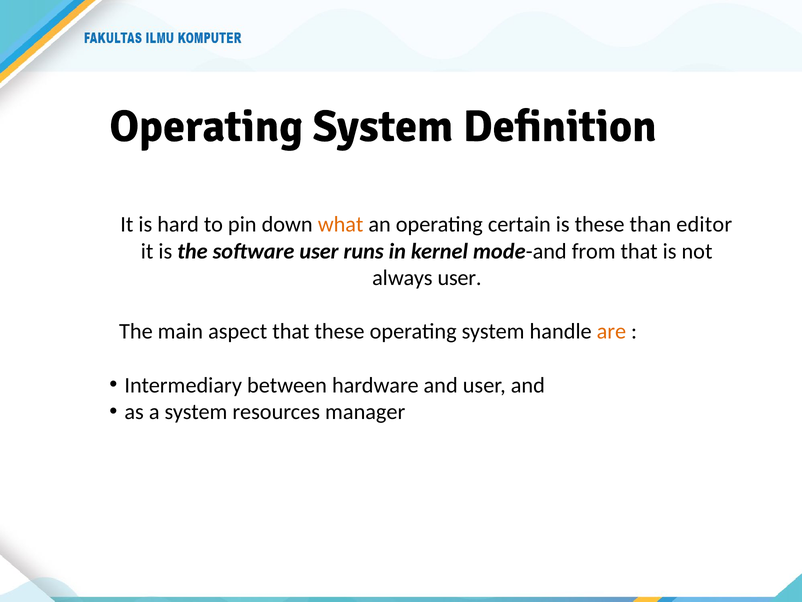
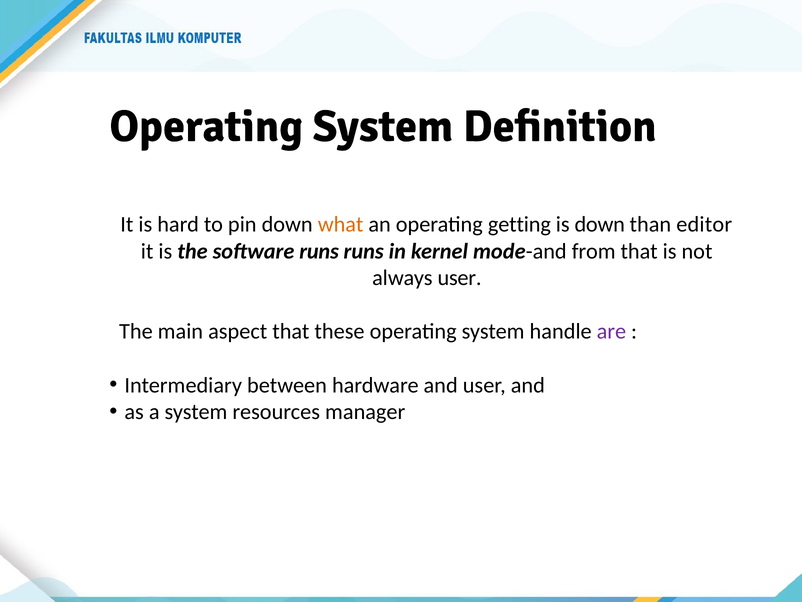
certain: certain -> getting
is these: these -> down
software user: user -> runs
are colour: orange -> purple
